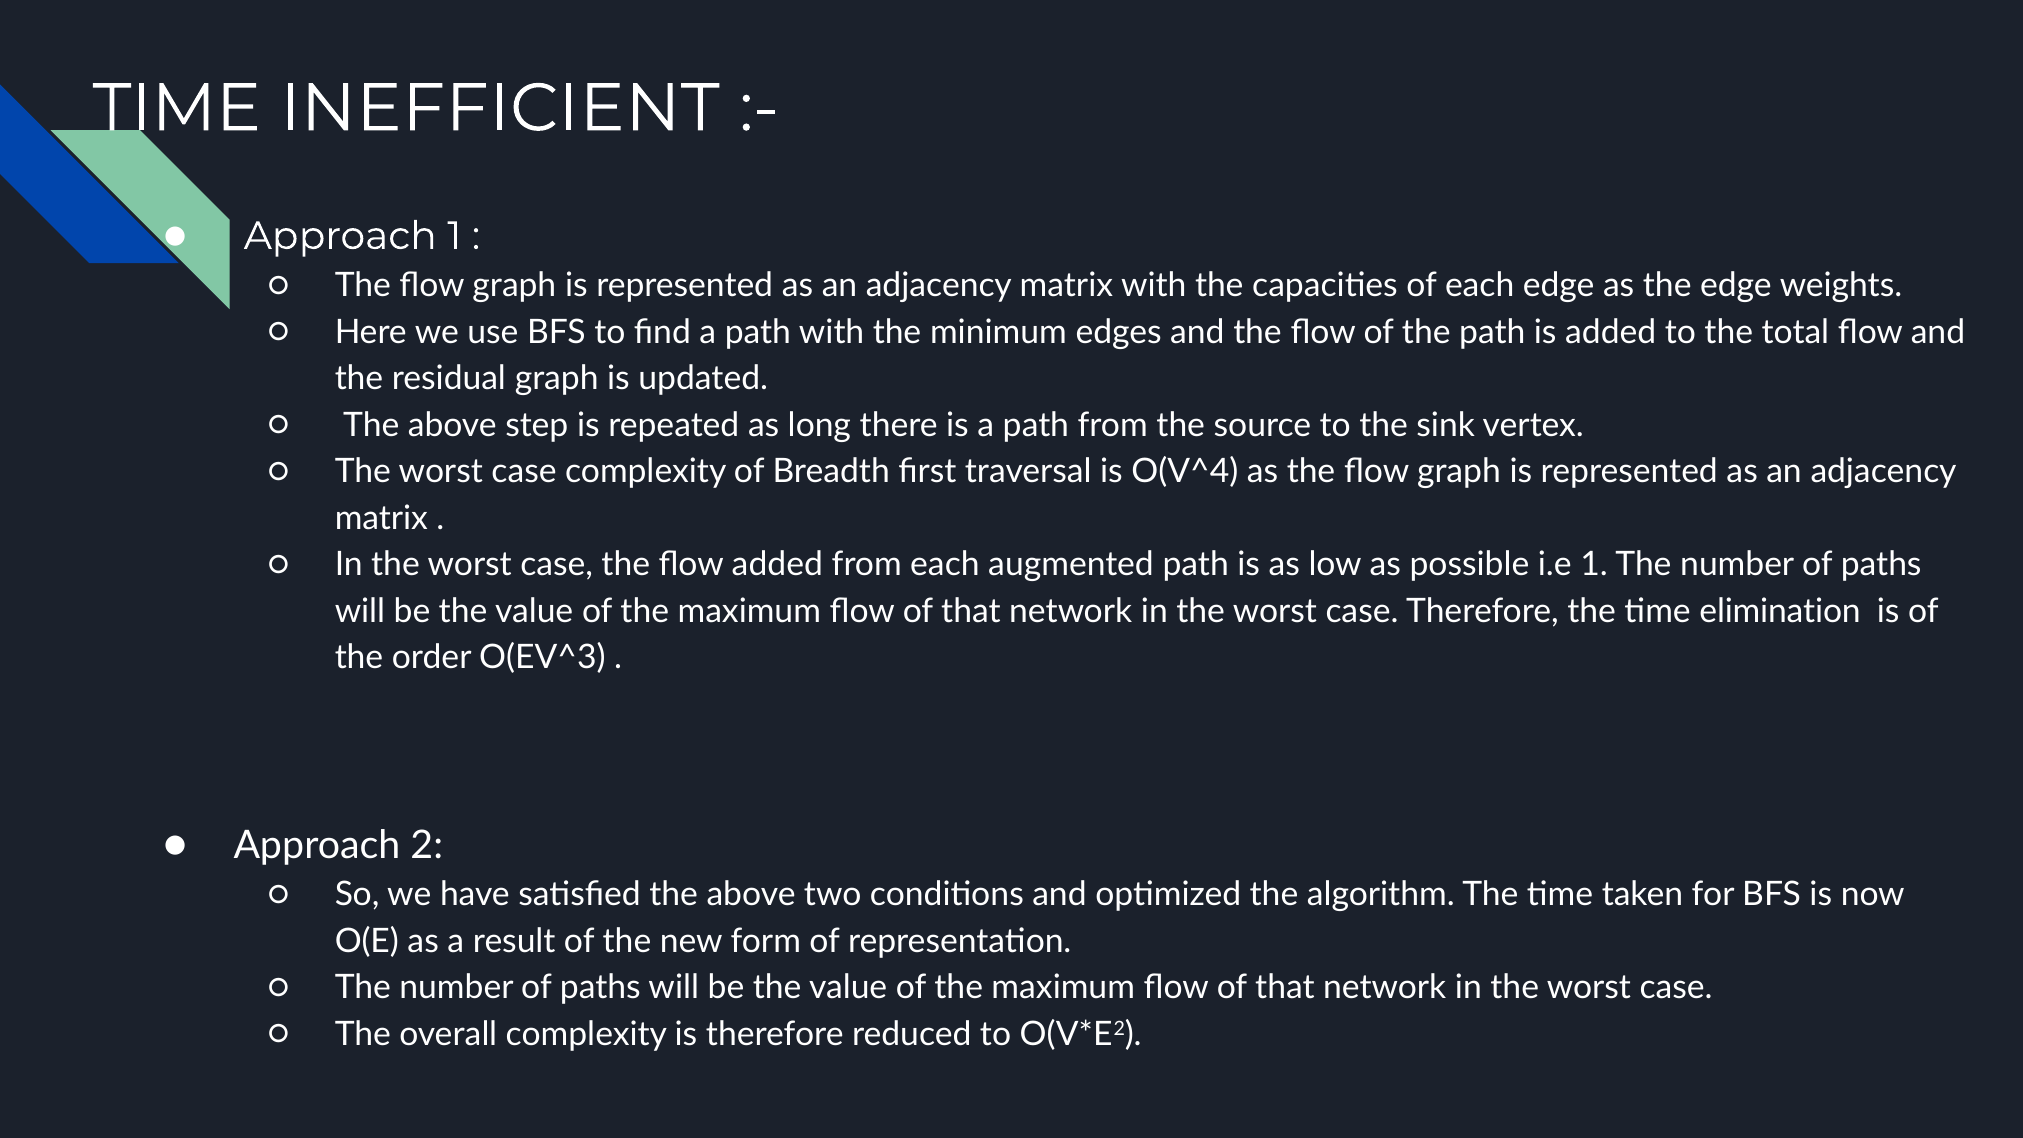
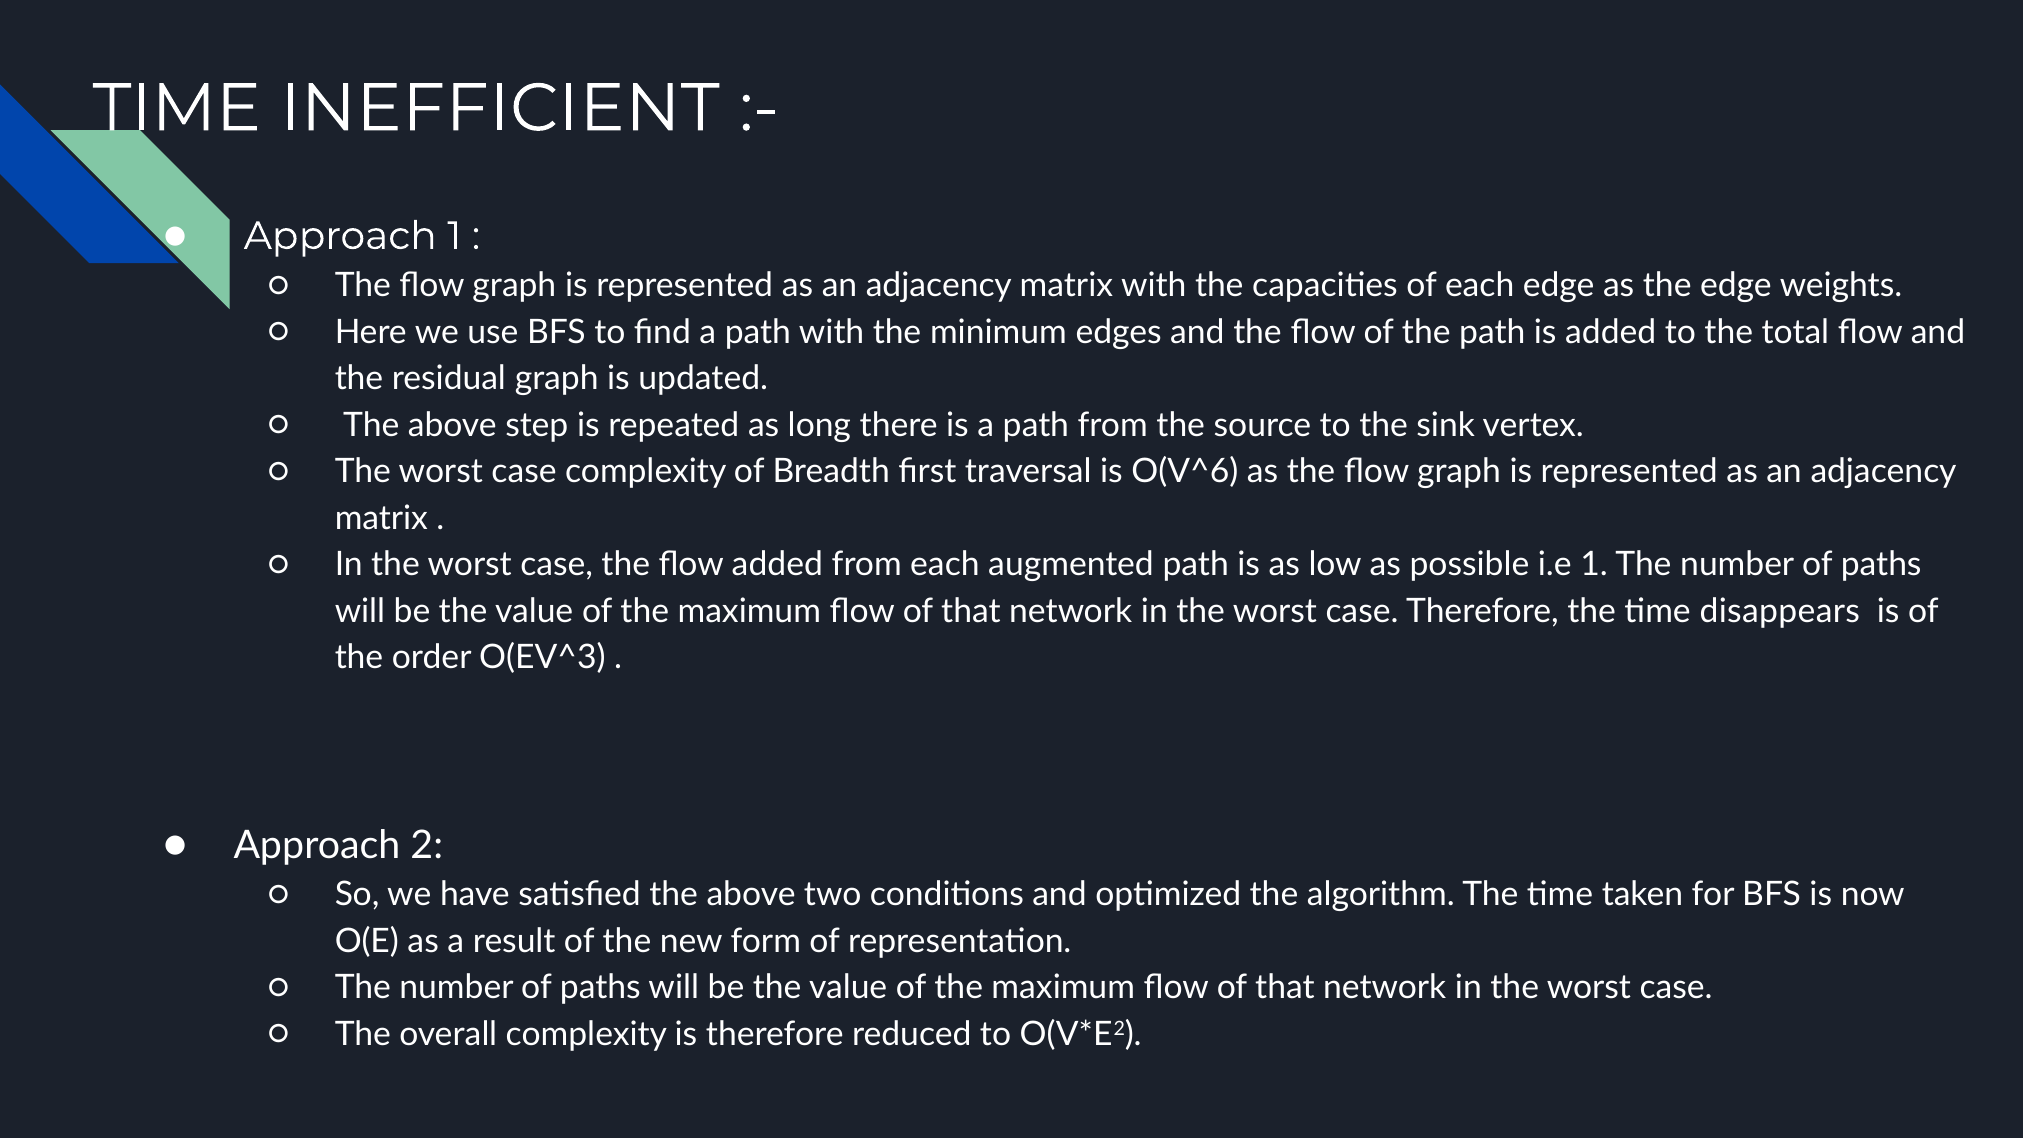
O(V^4: O(V^4 -> O(V^6
elimination: elimination -> disappears
